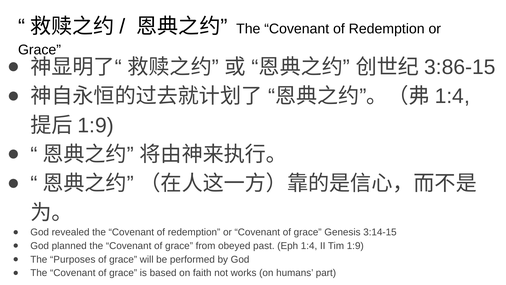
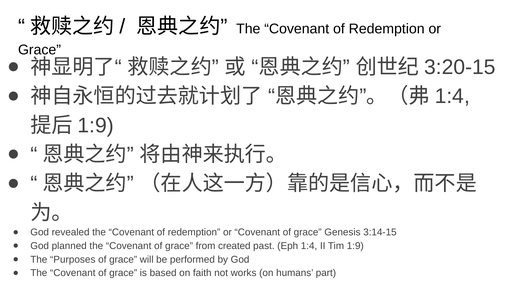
3:86-15: 3:86-15 -> 3:20-15
obeyed: obeyed -> created
